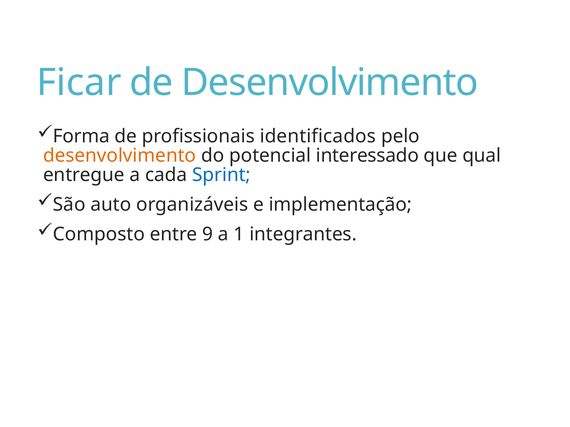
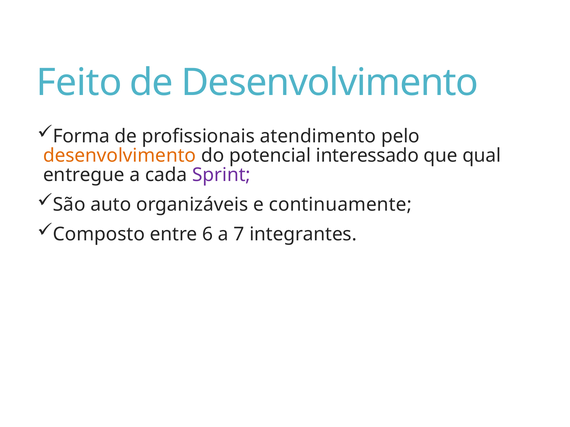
Ficar: Ficar -> Feito
identificados: identificados -> atendimento
Sprint colour: blue -> purple
implementação: implementação -> continuamente
9: 9 -> 6
1: 1 -> 7
